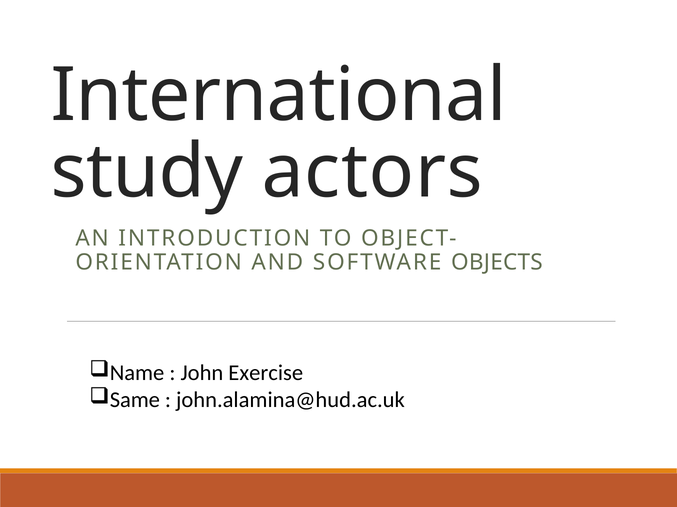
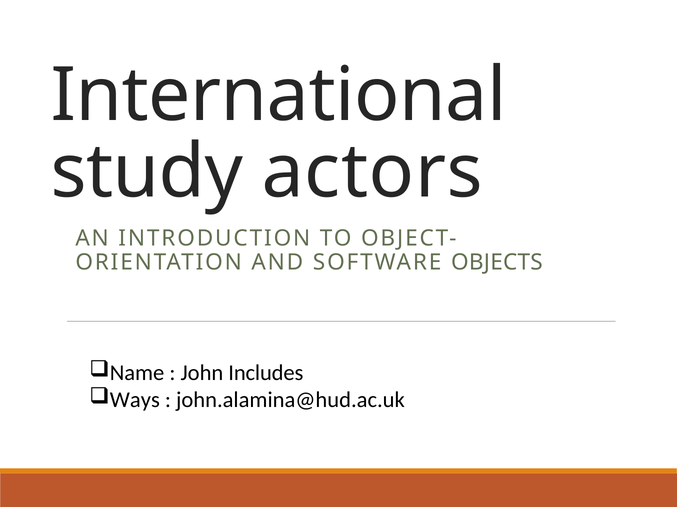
Exercise: Exercise -> Includes
Same: Same -> Ways
